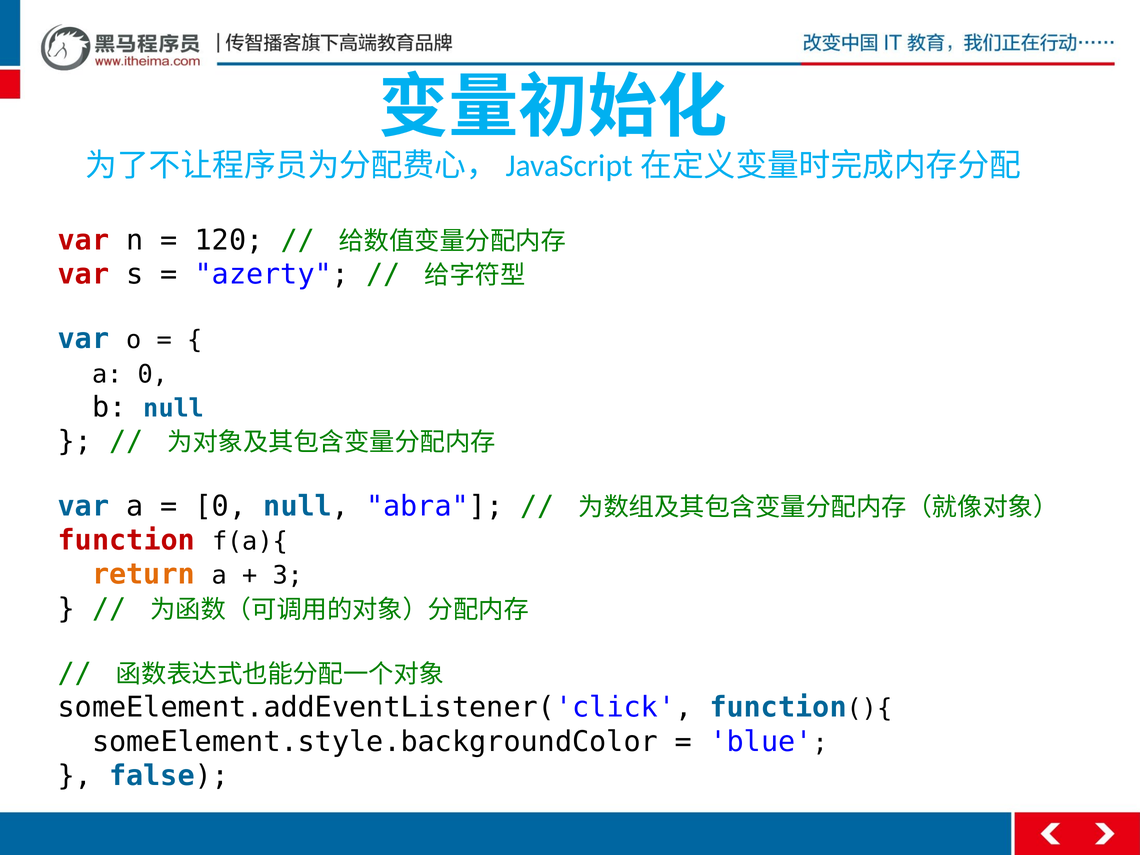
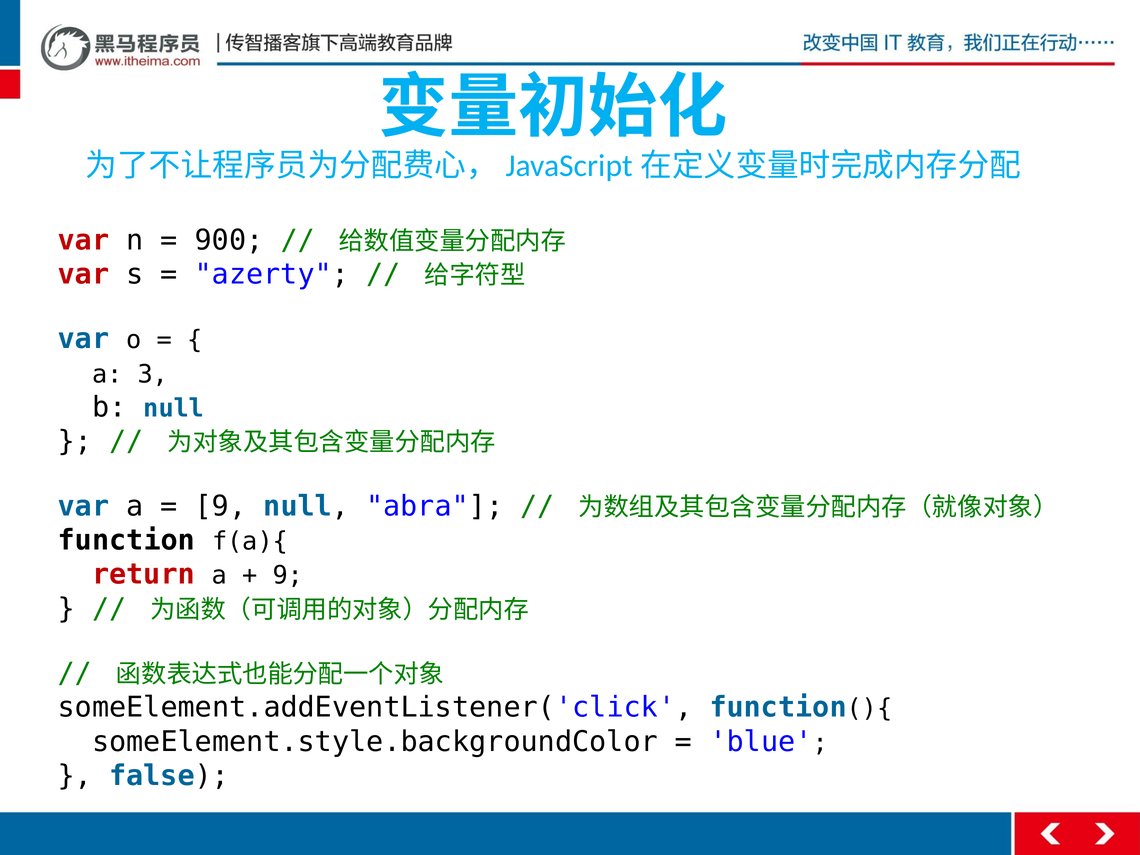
120: 120 -> 900
a 0: 0 -> 3
0 at (220, 506): 0 -> 9
function colour: red -> black
return colour: orange -> red
3 at (288, 576): 3 -> 9
